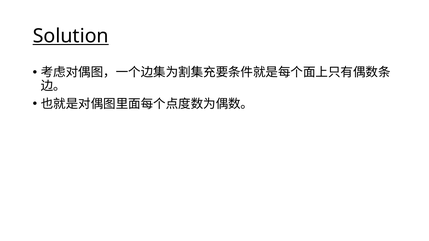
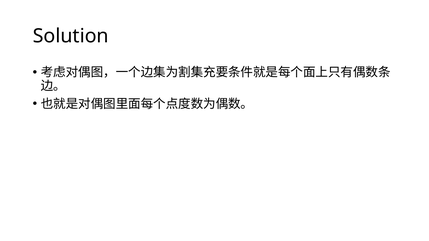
Solution underline: present -> none
